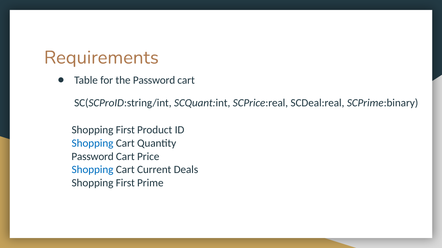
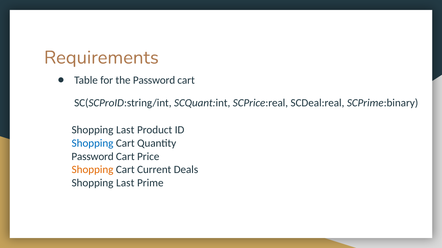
First at (125, 130): First -> Last
Shopping at (93, 170) colour: blue -> orange
First at (125, 183): First -> Last
